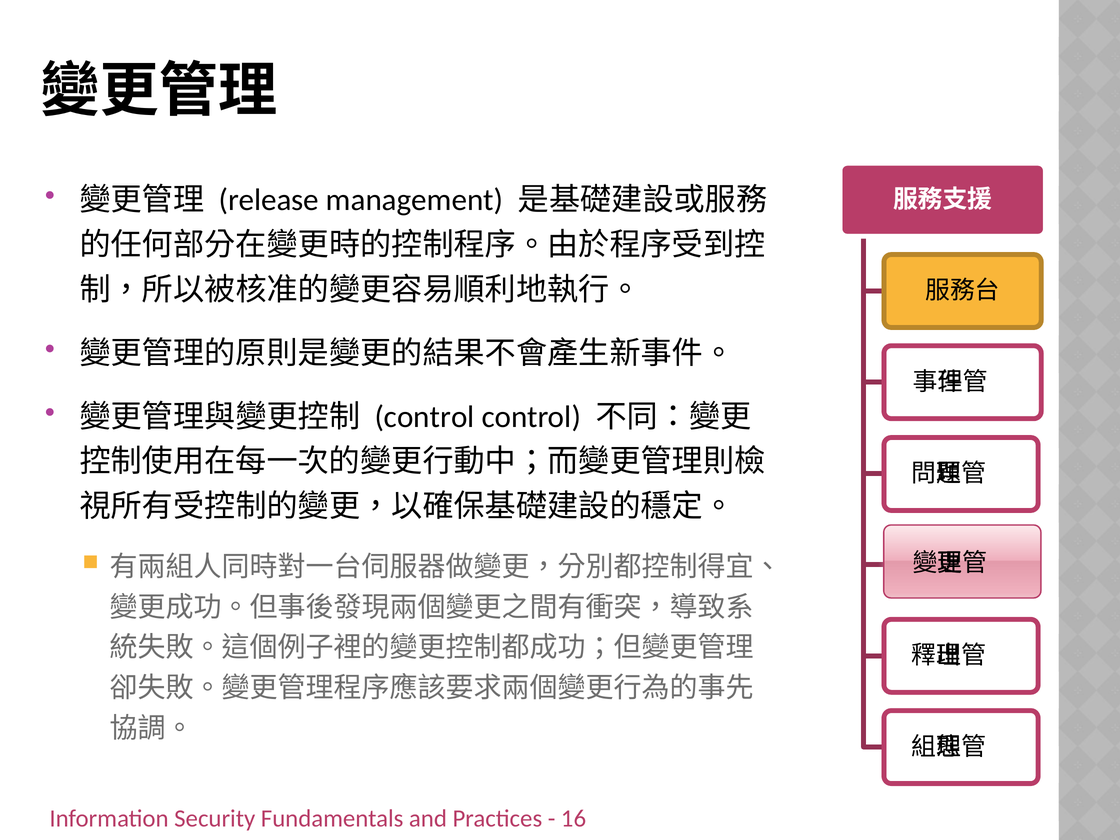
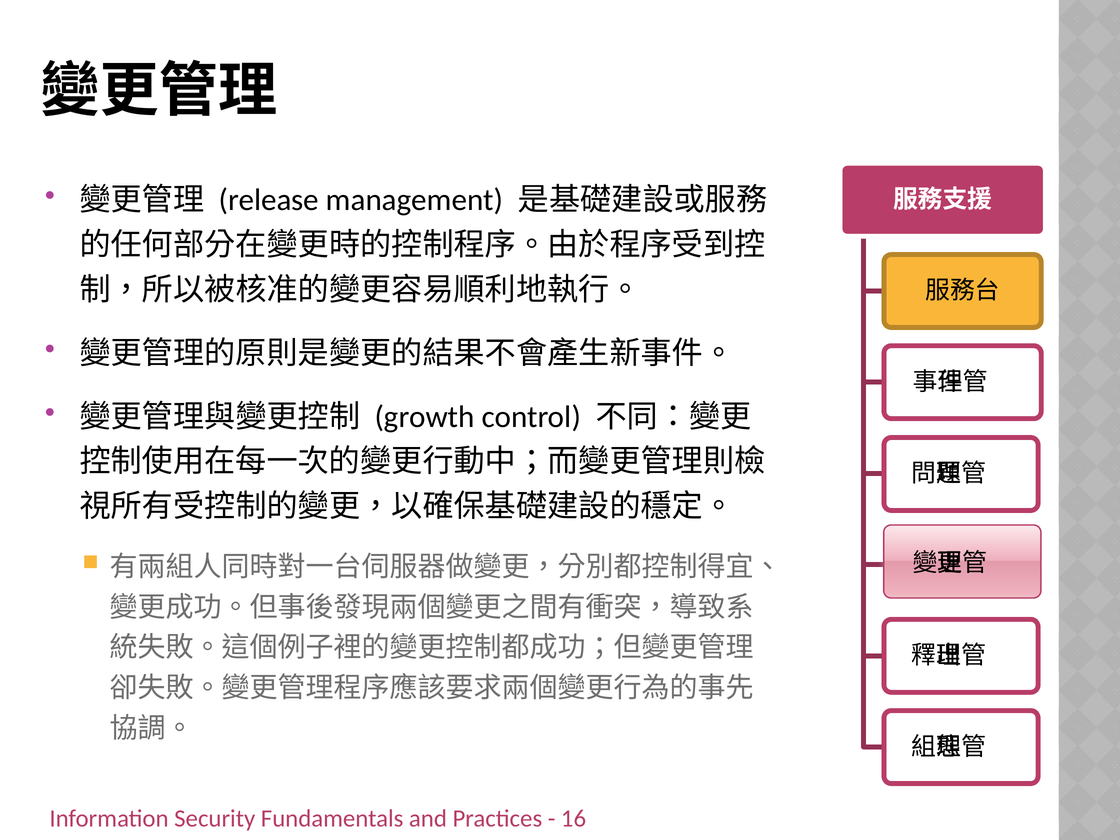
control at (425, 417): control -> growth
